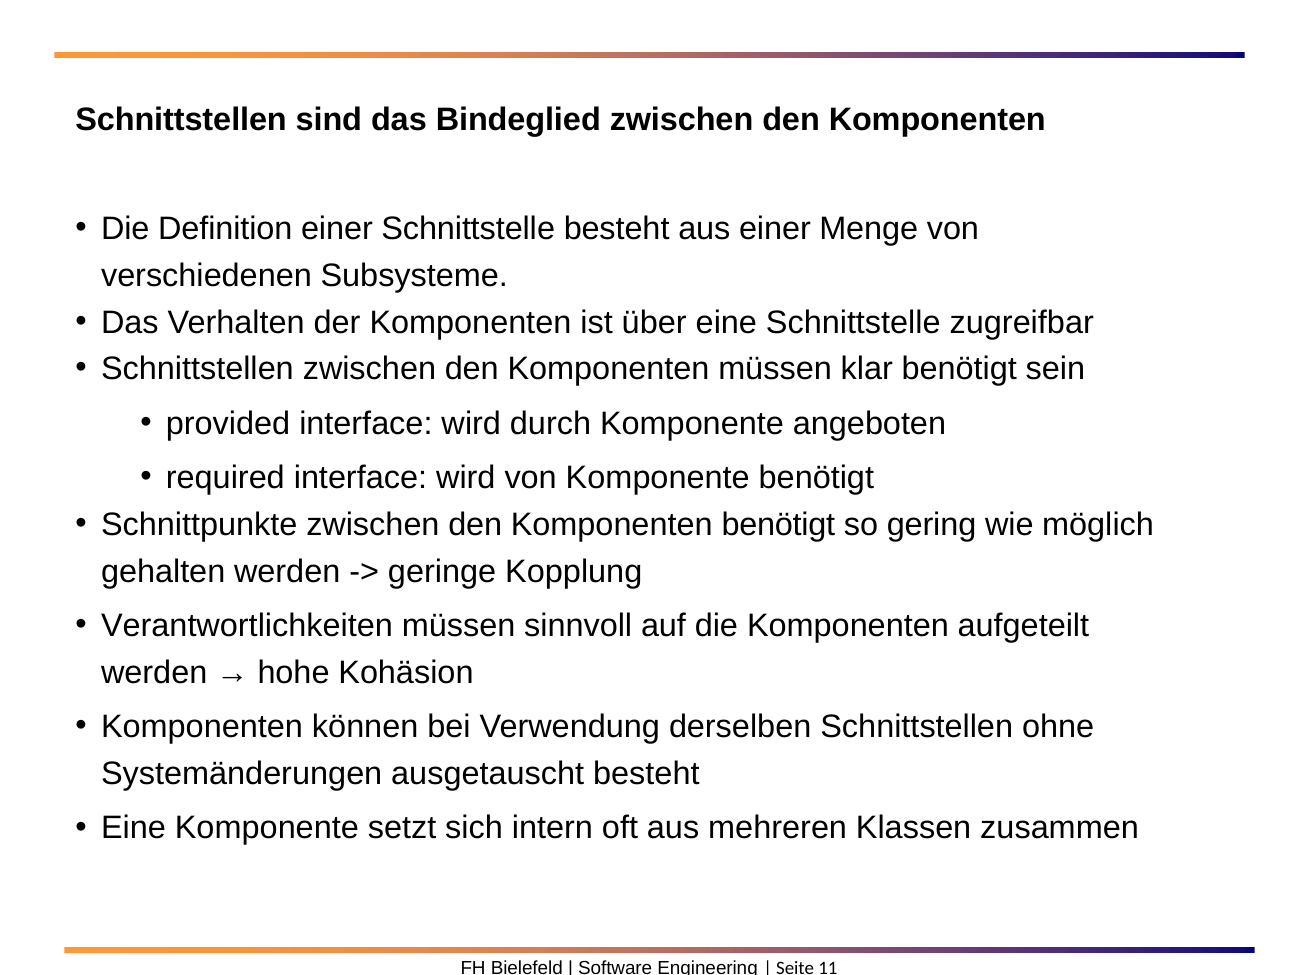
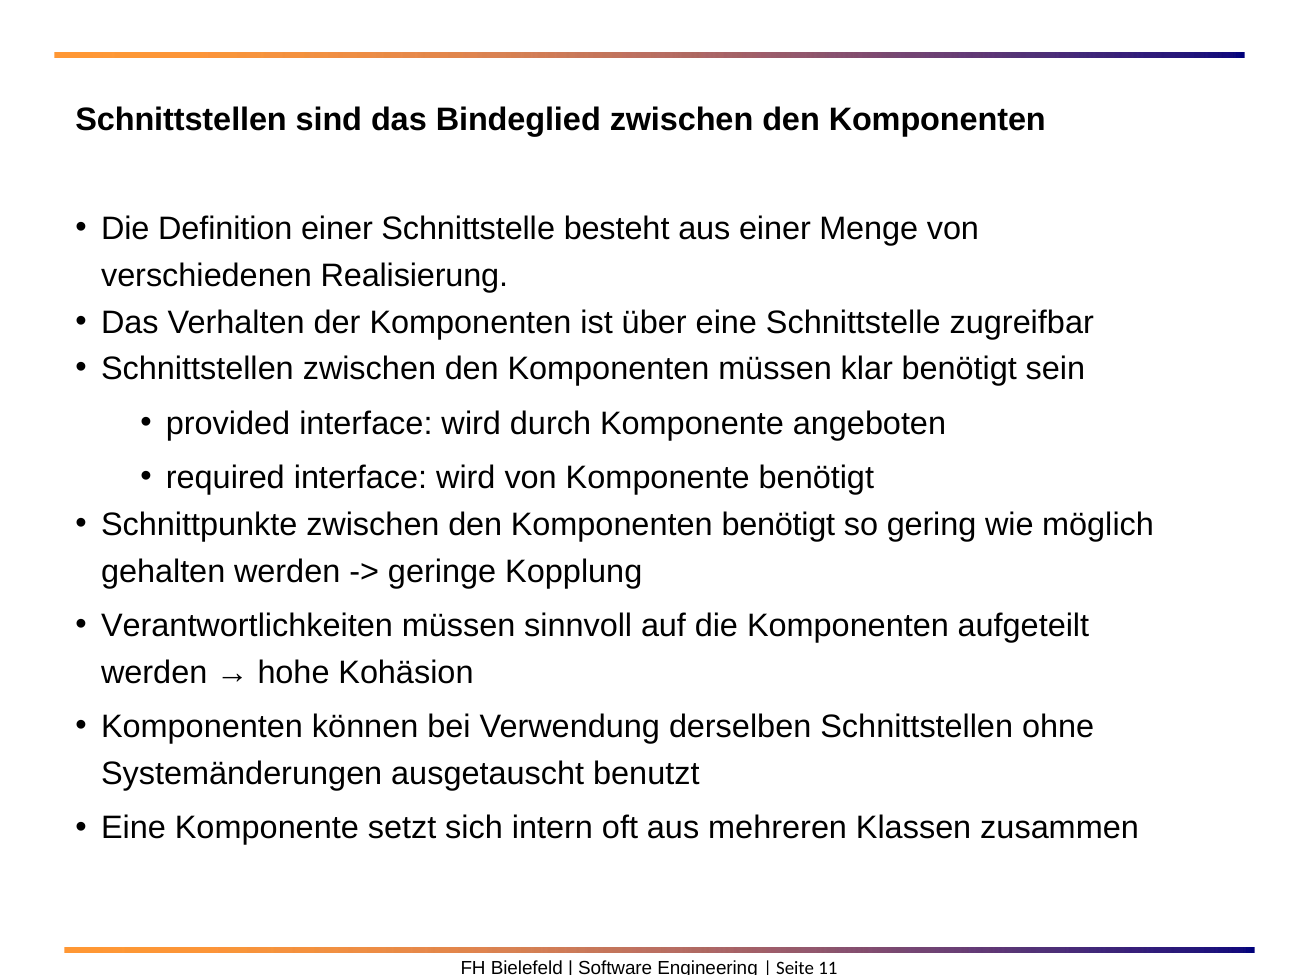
Subsysteme: Subsysteme -> Realisierung
ausgetauscht besteht: besteht -> benutzt
